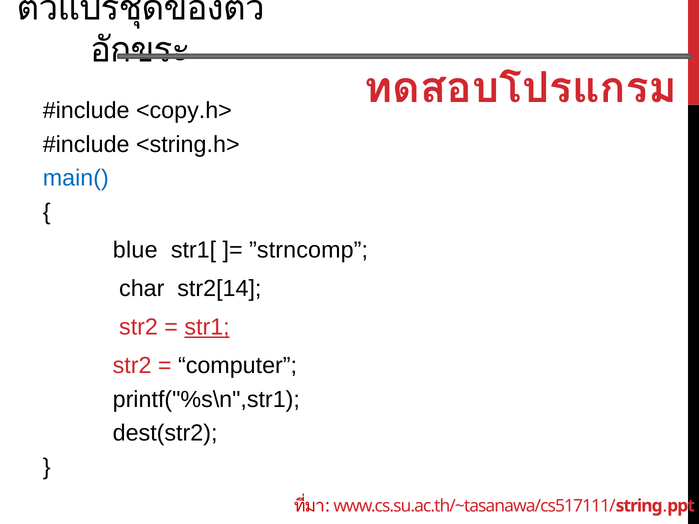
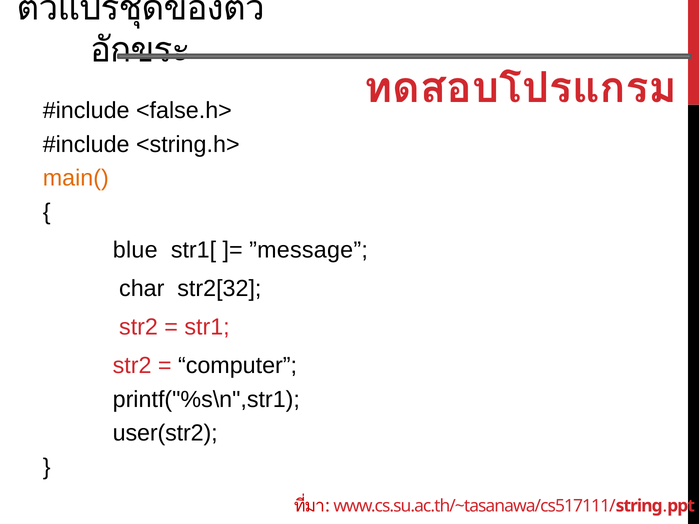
<copy.h>: <copy.h> -> <false.h>
main( colour: blue -> orange
”strncomp: ”strncomp -> ”message
str2[14: str2[14 -> str2[32
str1 underline: present -> none
dest(str2: dest(str2 -> user(str2
